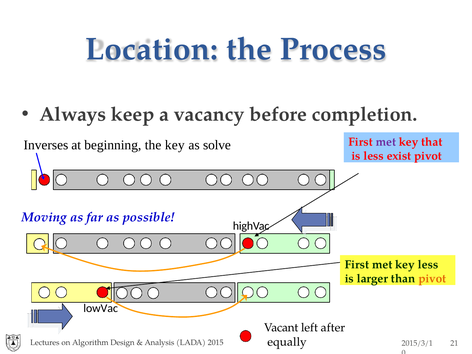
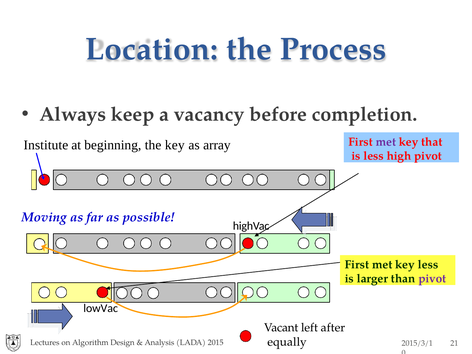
Inverses: Inverses -> Institute
solve: solve -> array
exist: exist -> high
pivot at (432, 279) colour: orange -> purple
